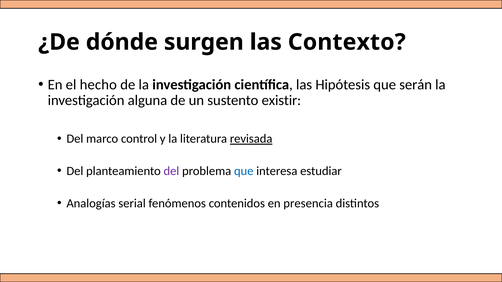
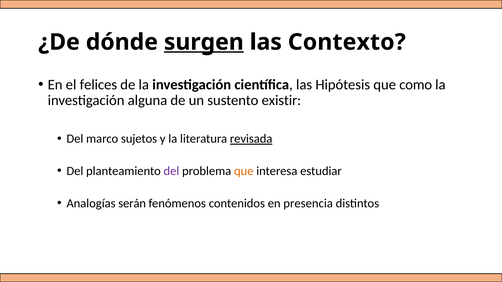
surgen underline: none -> present
hecho: hecho -> felices
serán: serán -> como
control: control -> sujetos
que at (244, 171) colour: blue -> orange
serial: serial -> serán
